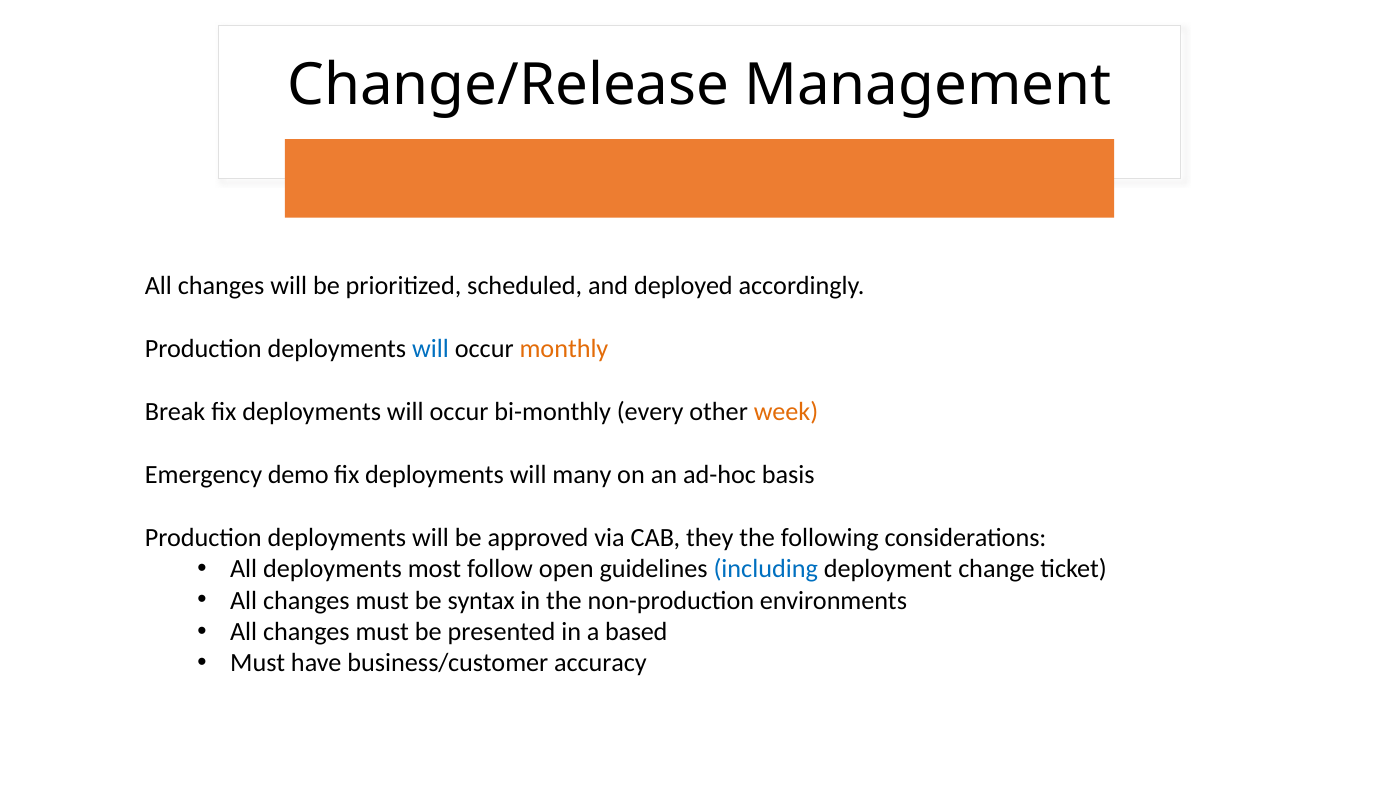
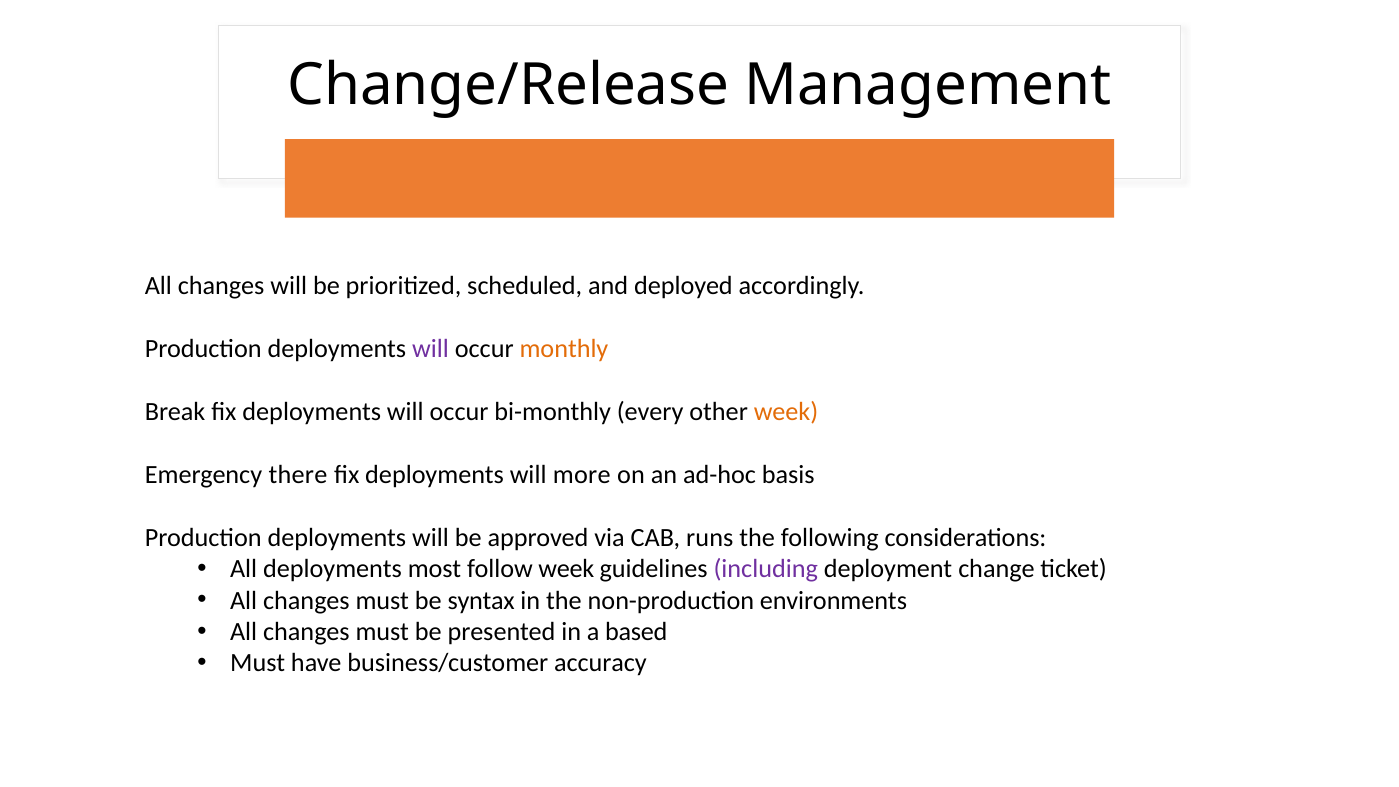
will at (431, 348) colour: blue -> purple
demo: demo -> there
many: many -> more
they: they -> runs
follow open: open -> week
including colour: blue -> purple
